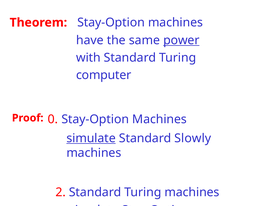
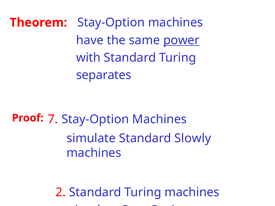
computer: computer -> separates
0: 0 -> 7
simulate at (91, 138) underline: present -> none
